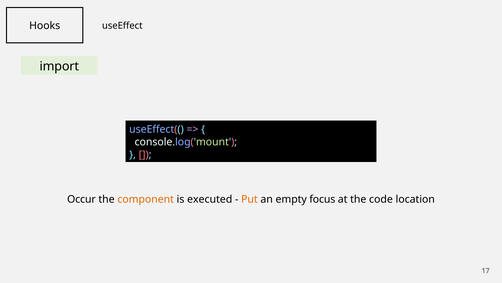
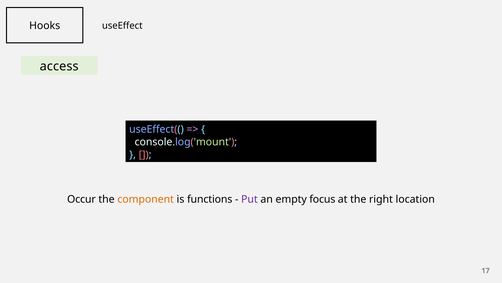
import: import -> access
executed: executed -> functions
Put colour: orange -> purple
code: code -> right
